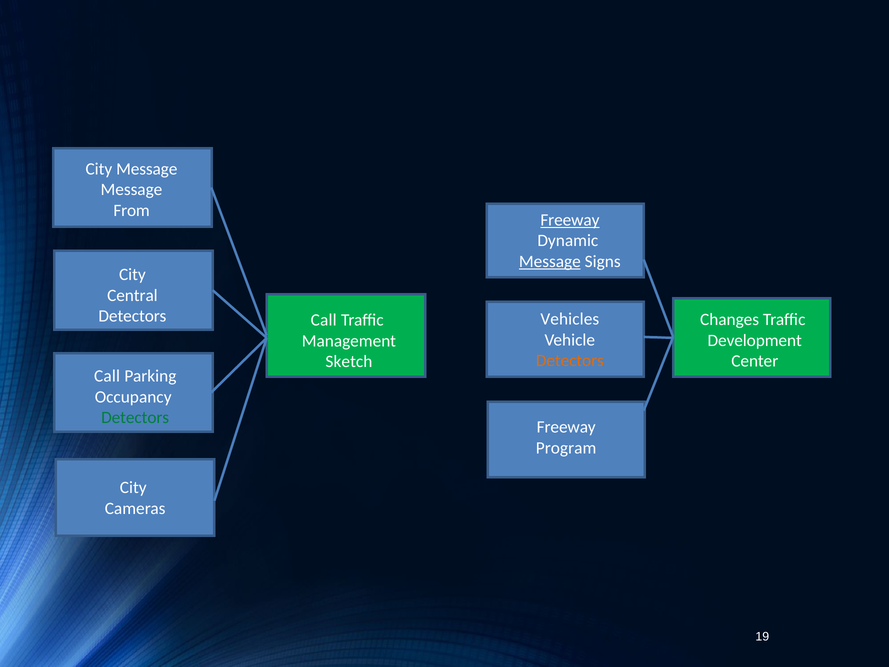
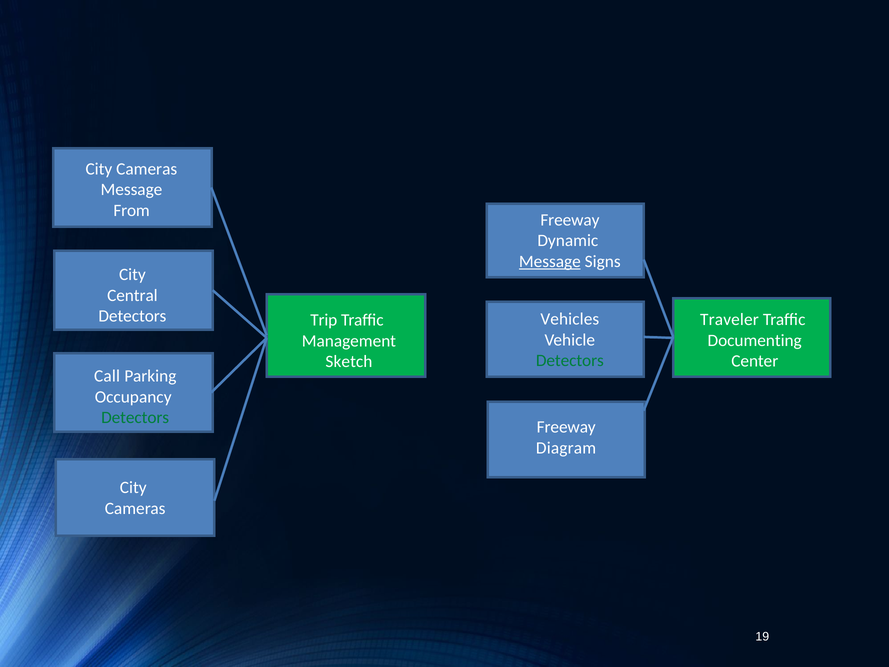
Message at (147, 169): Message -> Cameras
Freeway at (570, 220) underline: present -> none
Changes: Changes -> Traveler
Call at (324, 320): Call -> Trip
Development: Development -> Documenting
Detectors at (570, 361) colour: orange -> green
Program: Program -> Diagram
